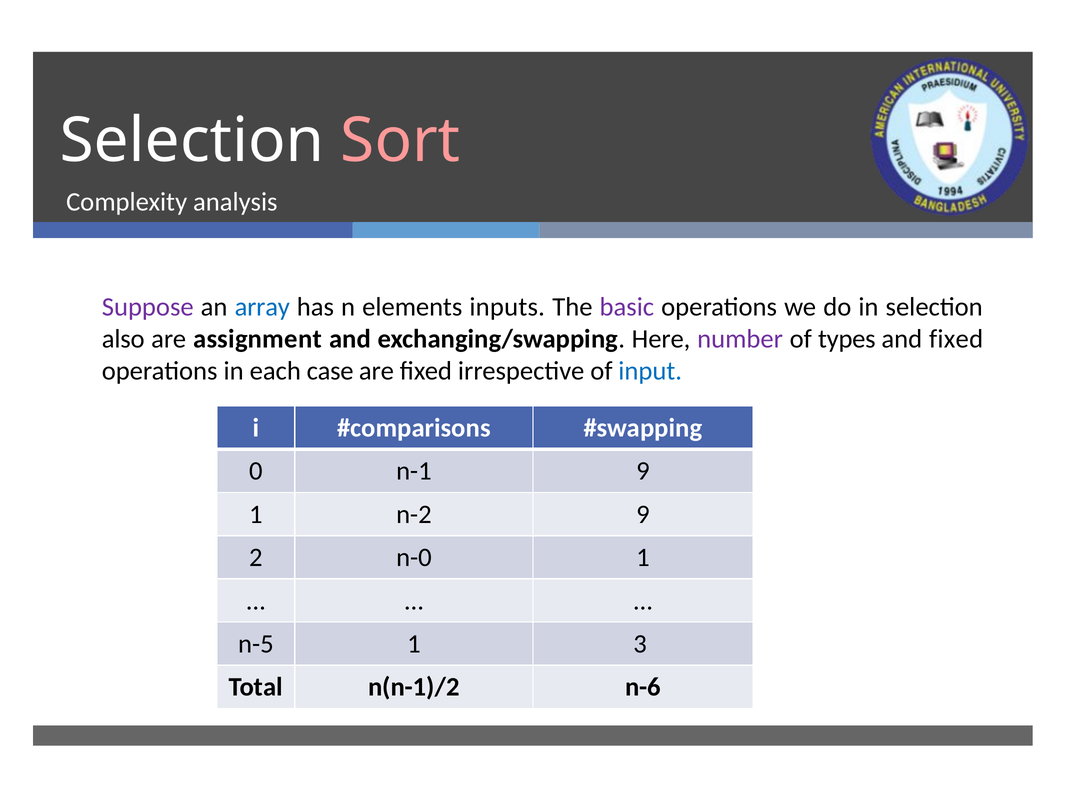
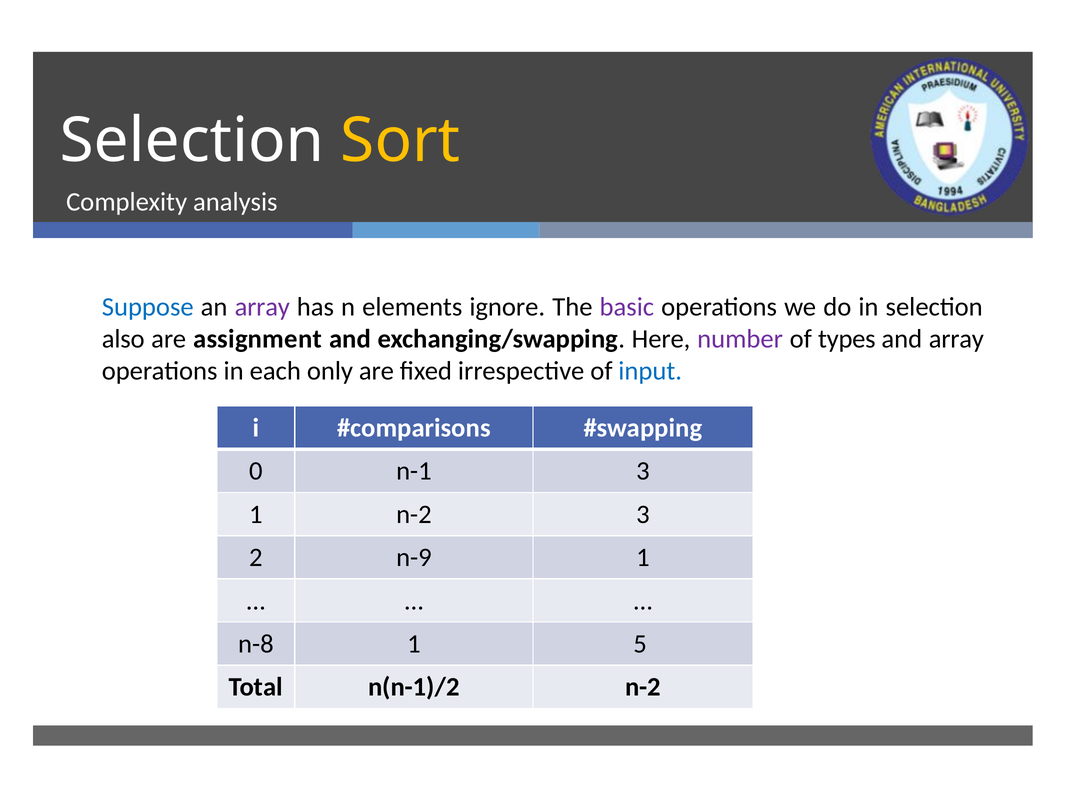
Sort colour: pink -> yellow
Suppose colour: purple -> blue
array at (262, 307) colour: blue -> purple
inputs: inputs -> ignore
and fixed: fixed -> array
case: case -> only
n-1 9: 9 -> 3
n-2 9: 9 -> 3
n-0: n-0 -> n-9
n-5: n-5 -> n-8
3: 3 -> 5
n(n-1)/2 n-6: n-6 -> n-2
